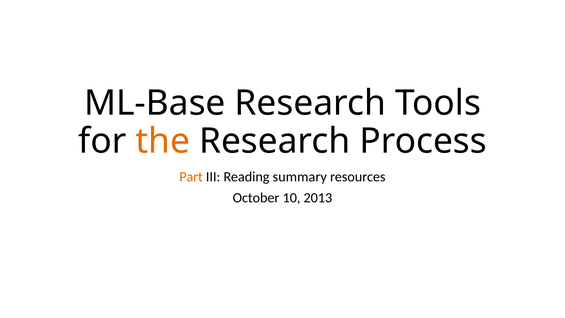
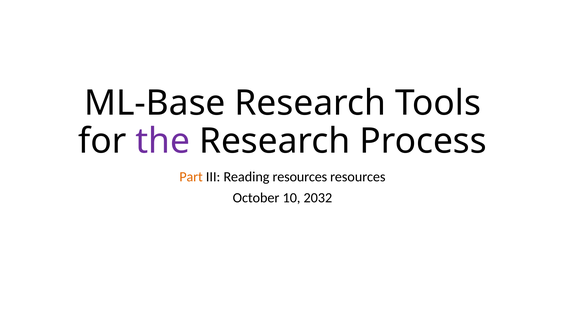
the colour: orange -> purple
Reading summary: summary -> resources
2013: 2013 -> 2032
